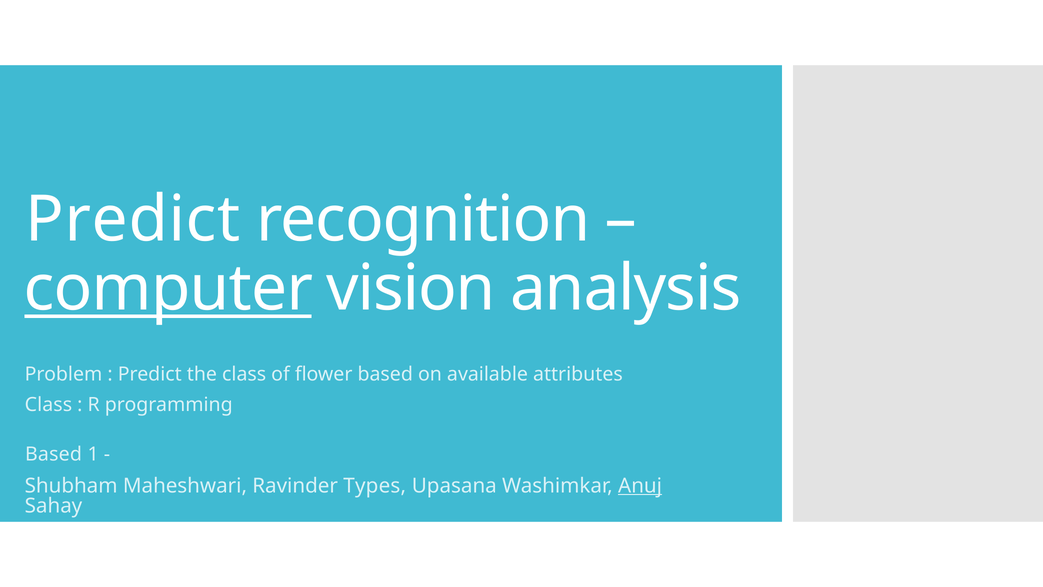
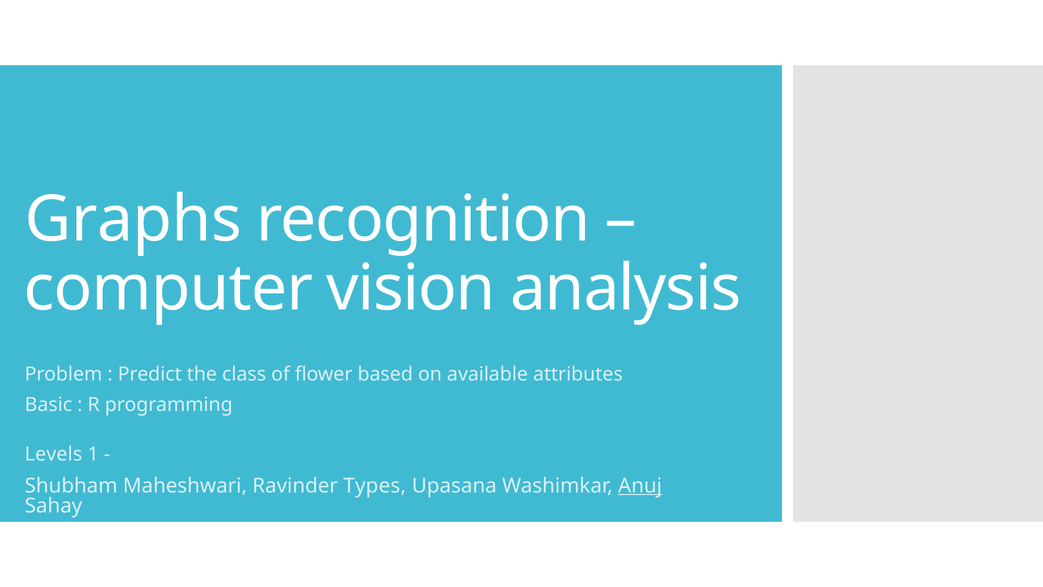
Predict at (133, 219): Predict -> Graphs
computer underline: present -> none
Class at (48, 405): Class -> Basic
Based at (54, 454): Based -> Levels
